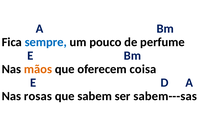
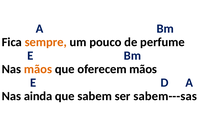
sempre colour: blue -> orange
oferecem coisa: coisa -> mãos
rosas: rosas -> ainda
